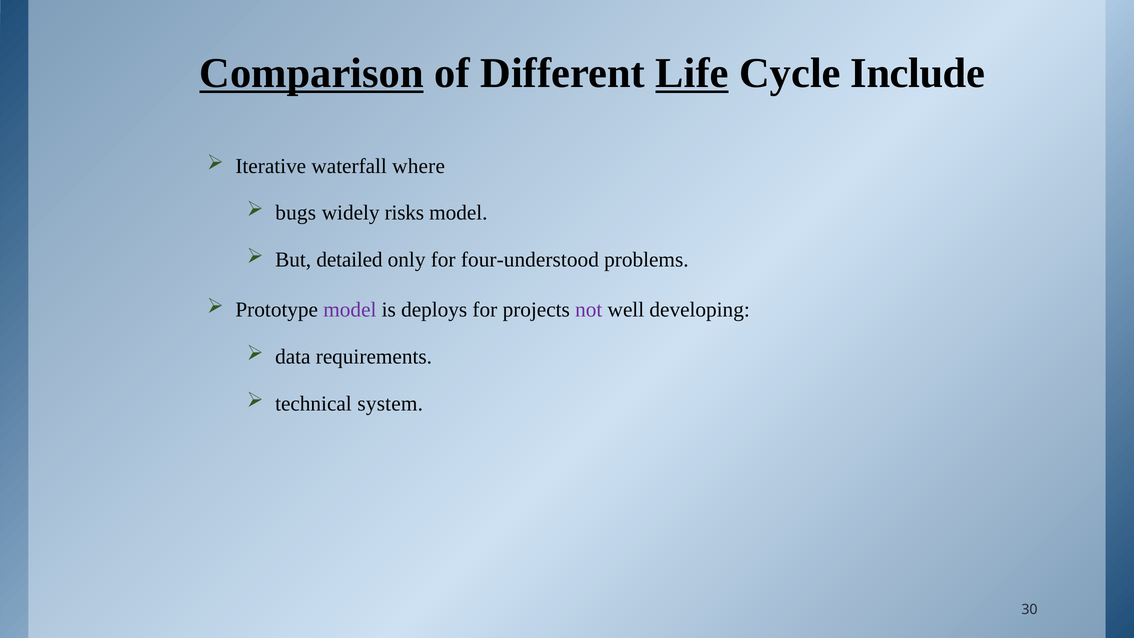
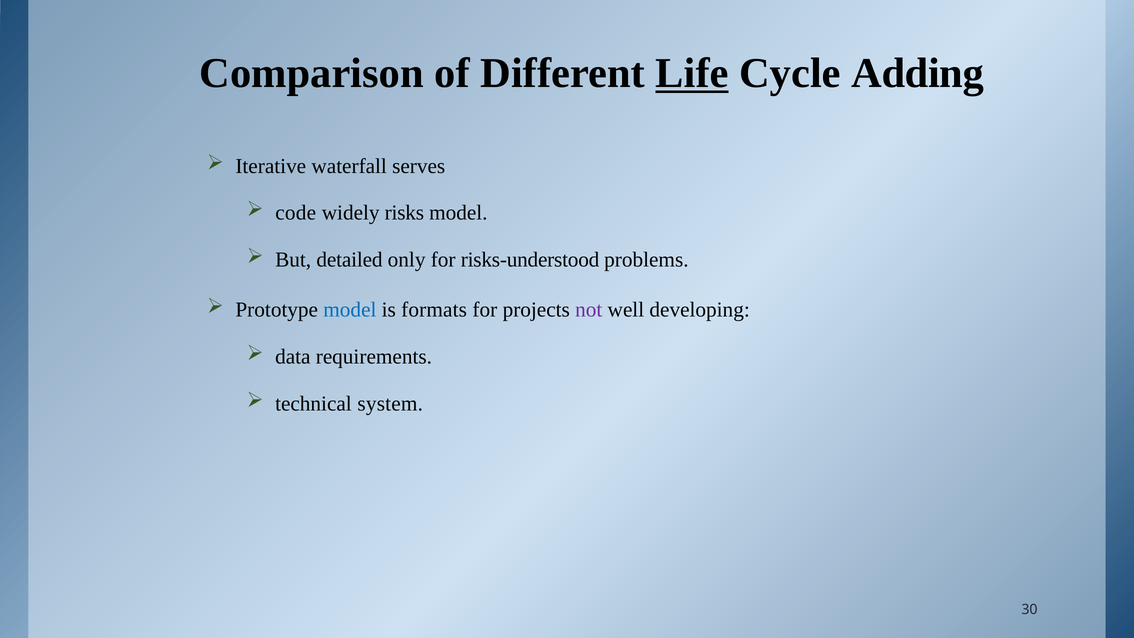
Comparison underline: present -> none
Include: Include -> Adding
where: where -> serves
bugs: bugs -> code
four-understood: four-understood -> risks-understood
model at (350, 310) colour: purple -> blue
deploys: deploys -> formats
